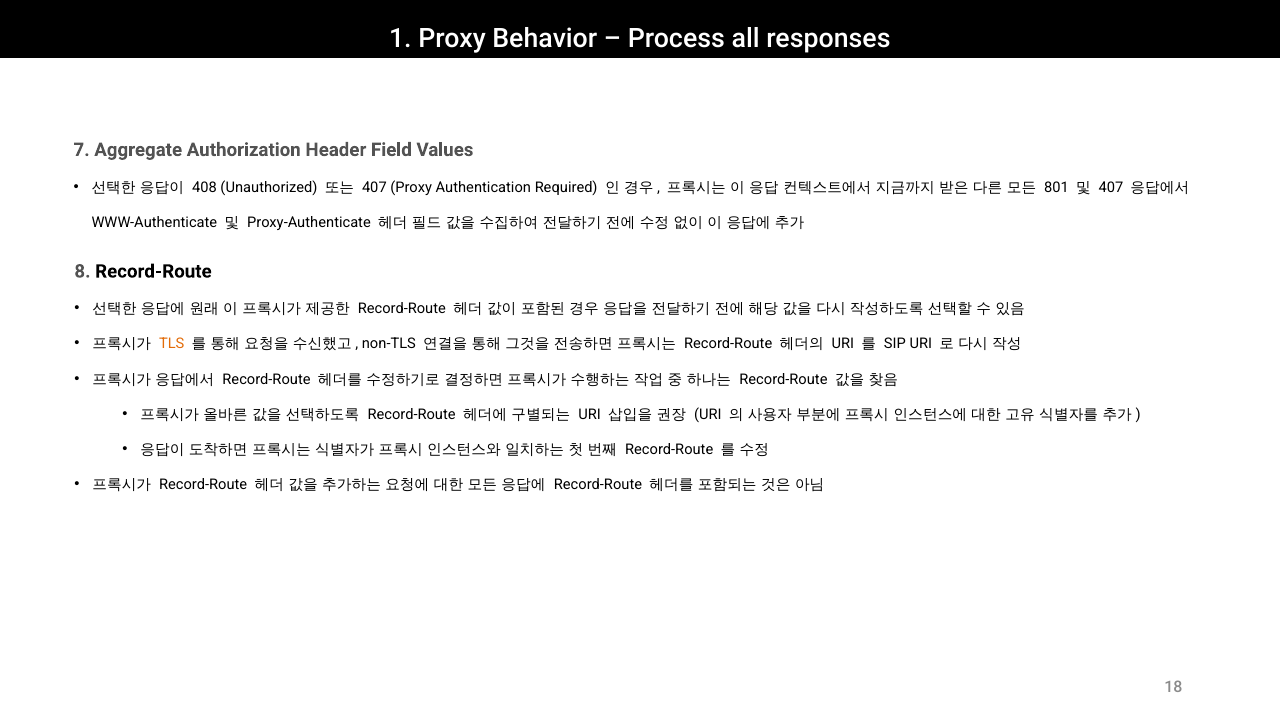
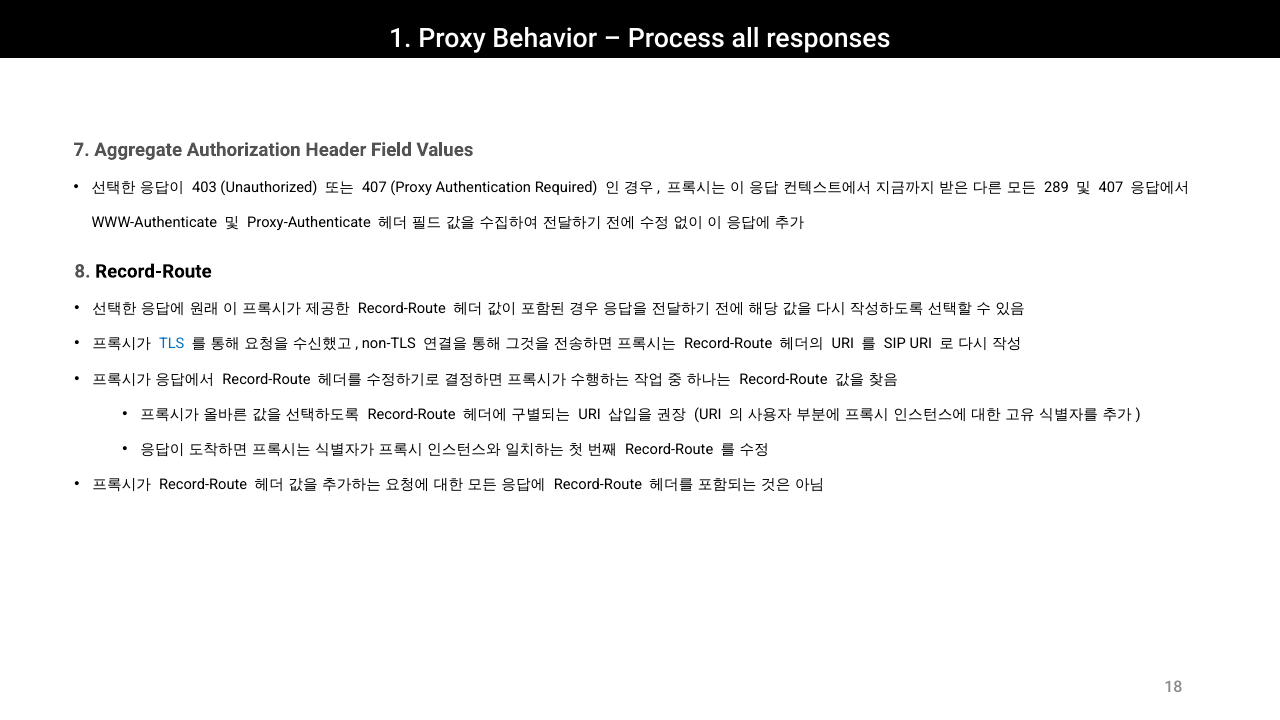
408: 408 -> 403
801: 801 -> 289
TLS colour: orange -> blue
